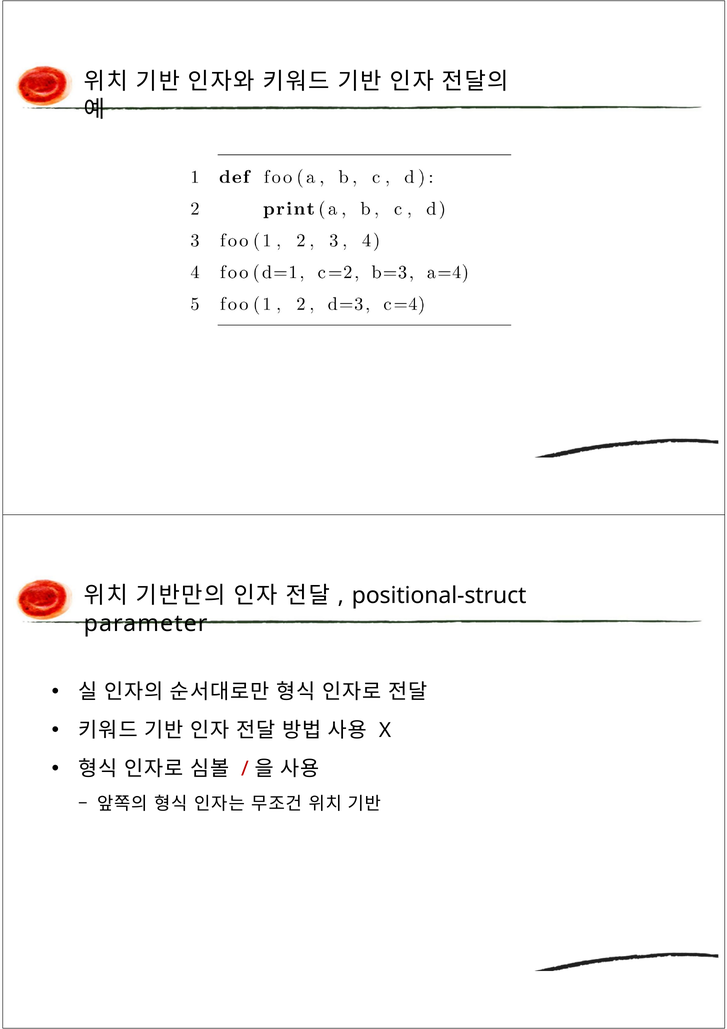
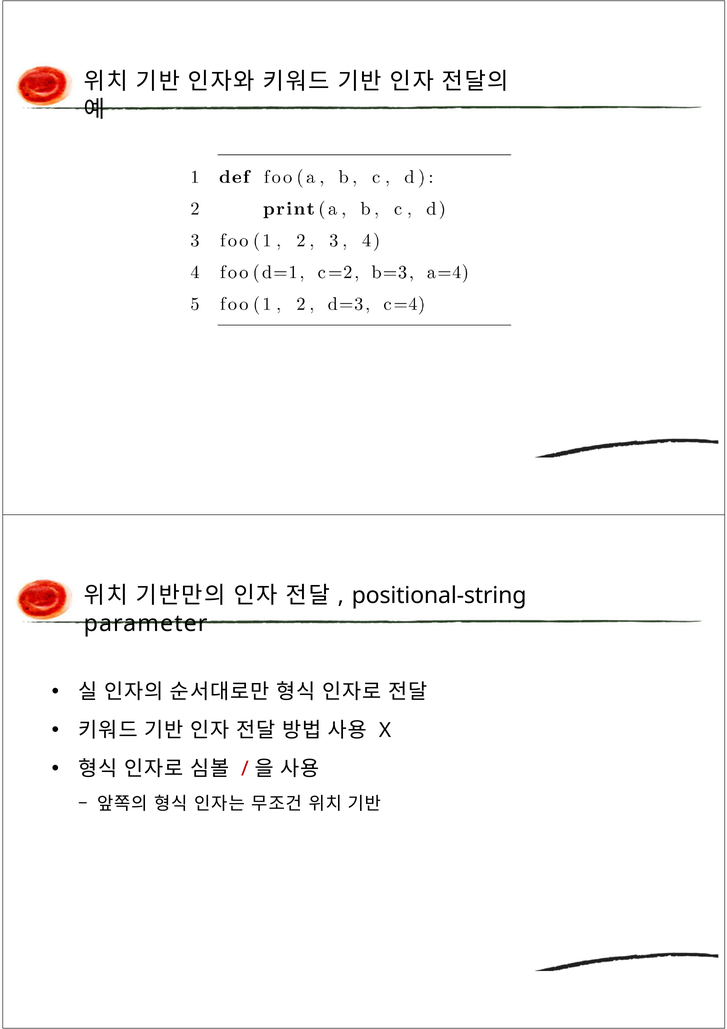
positional-struct: positional-struct -> positional-string
